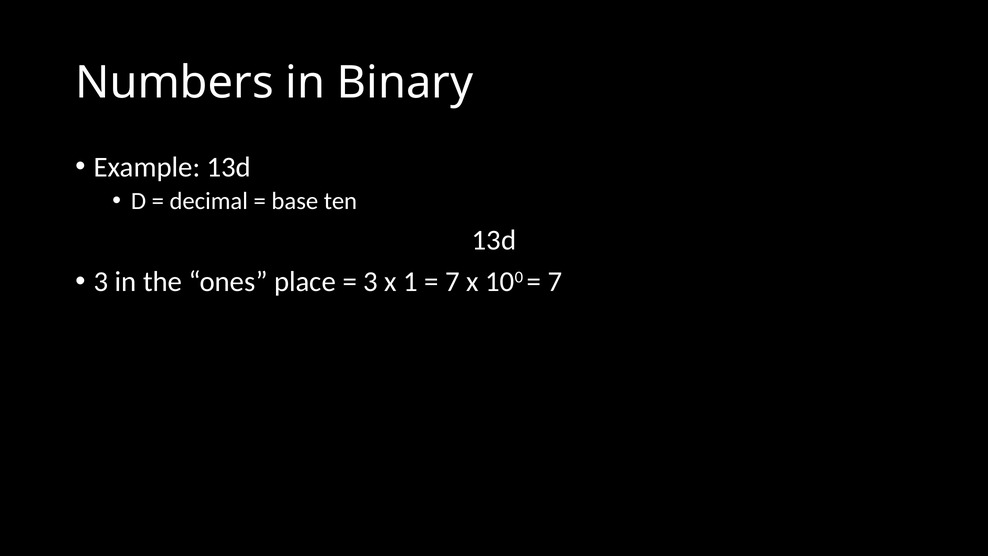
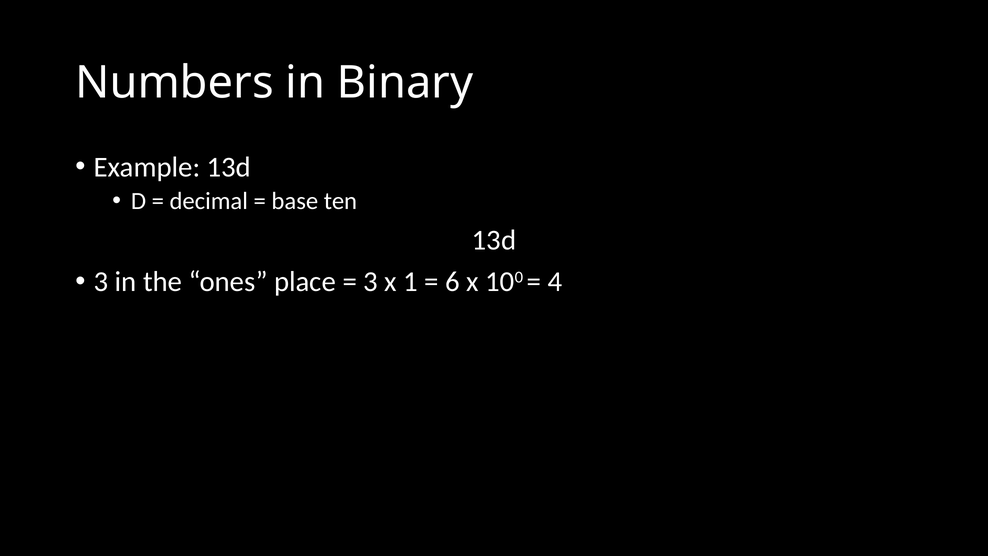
7 at (452, 282): 7 -> 6
7 at (555, 282): 7 -> 4
